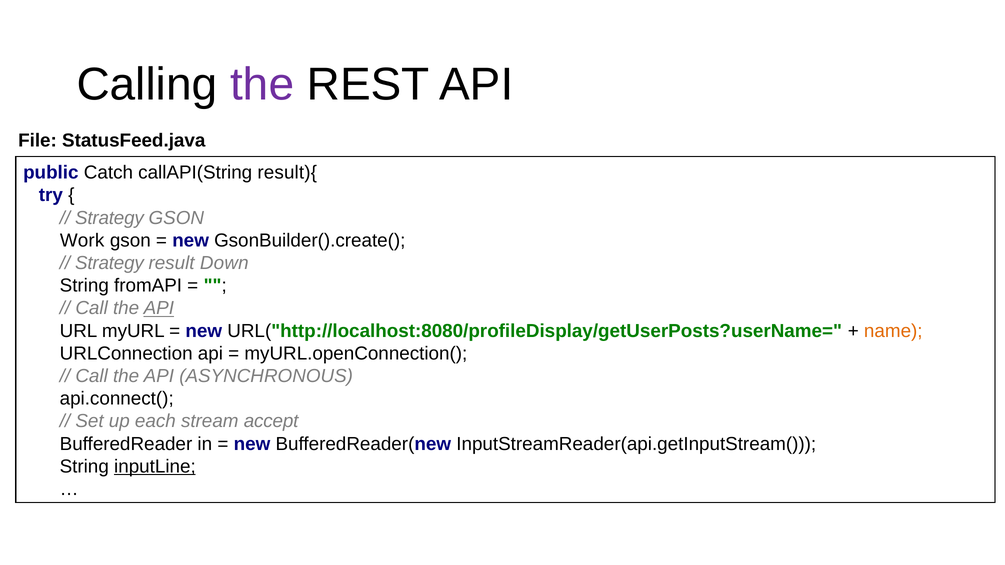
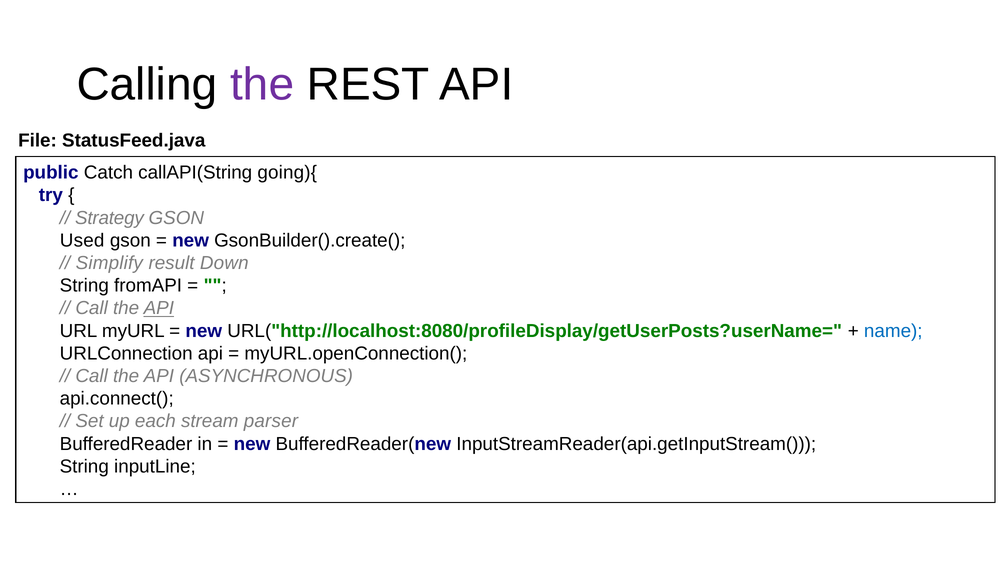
result){: result){ -> going){
Work: Work -> Used
Strategy at (109, 263): Strategy -> Simplify
name colour: orange -> blue
accept: accept -> parser
inputLine underline: present -> none
